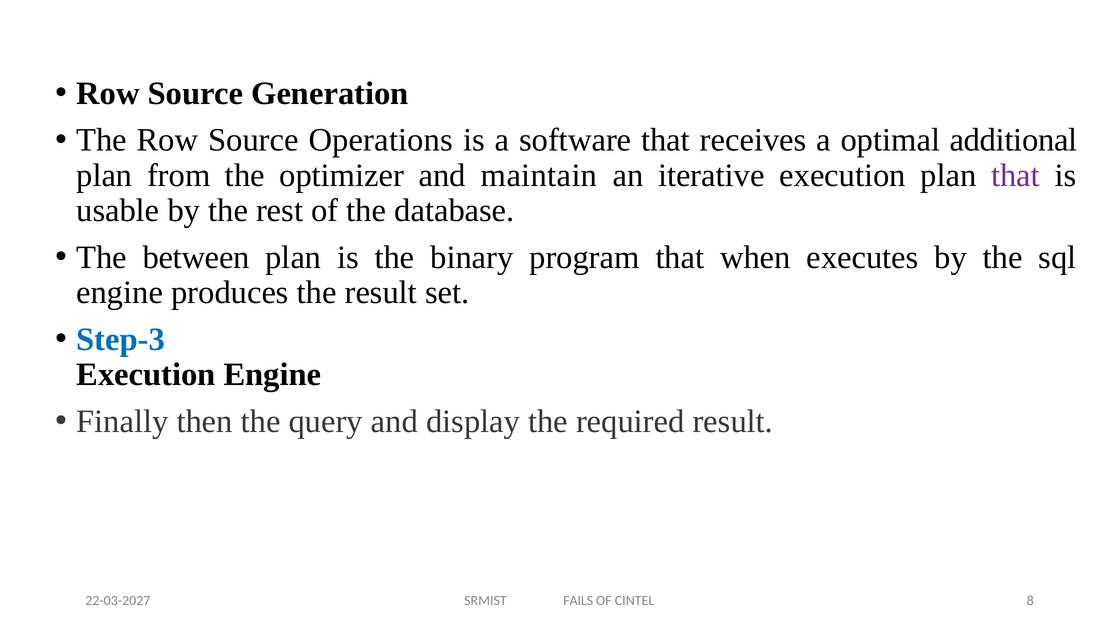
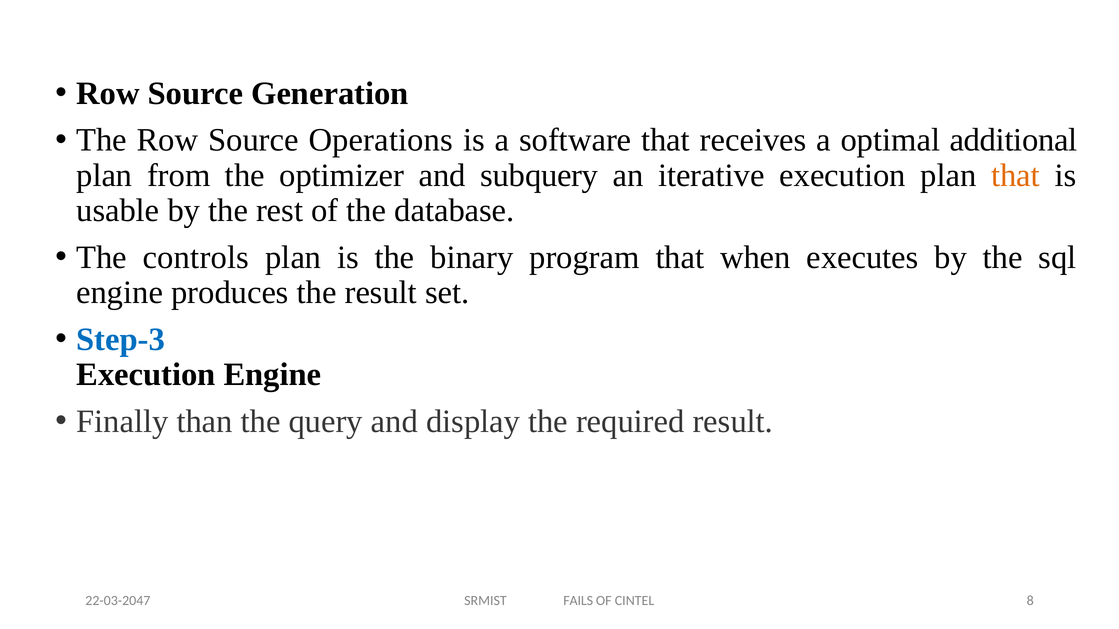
maintain: maintain -> subquery
that at (1016, 176) colour: purple -> orange
between: between -> controls
then: then -> than
22-03-2027: 22-03-2027 -> 22-03-2047
